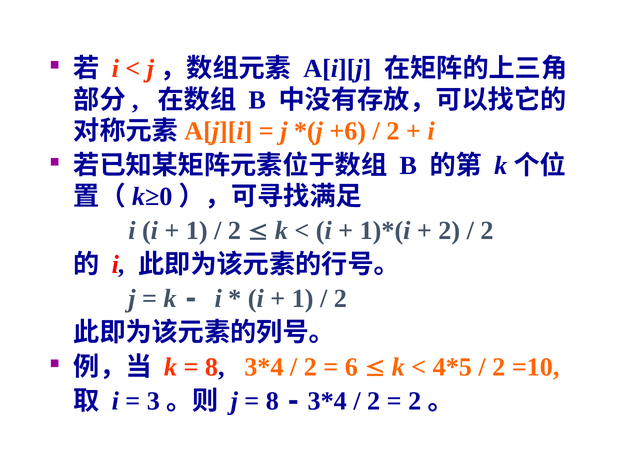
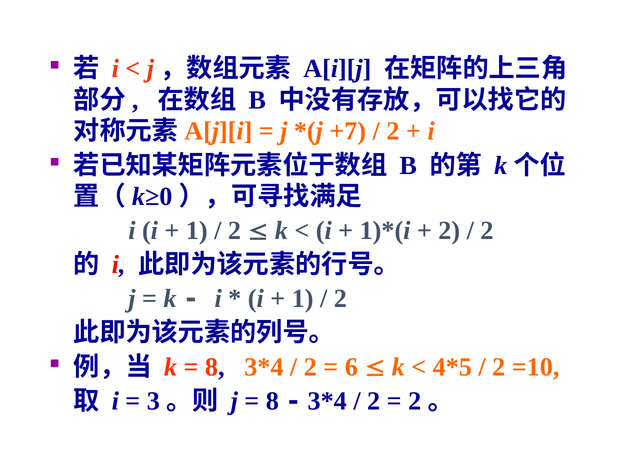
+6: +6 -> +7
